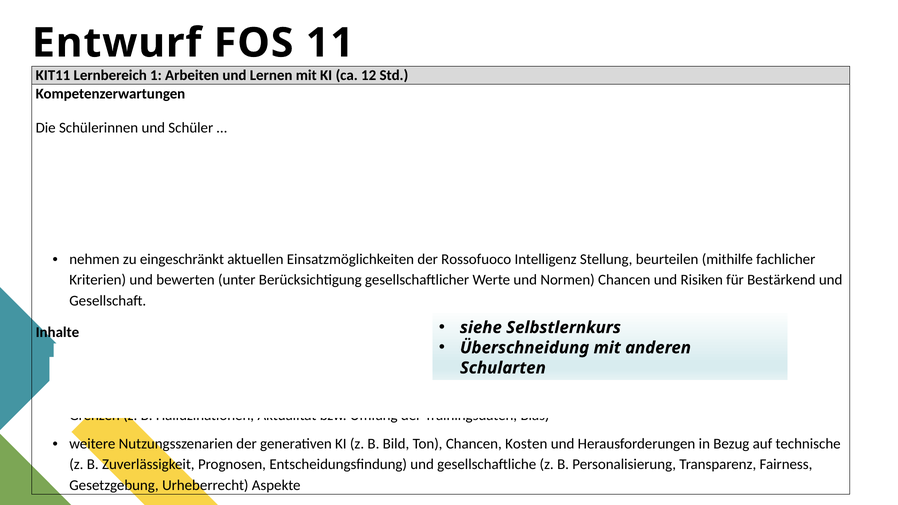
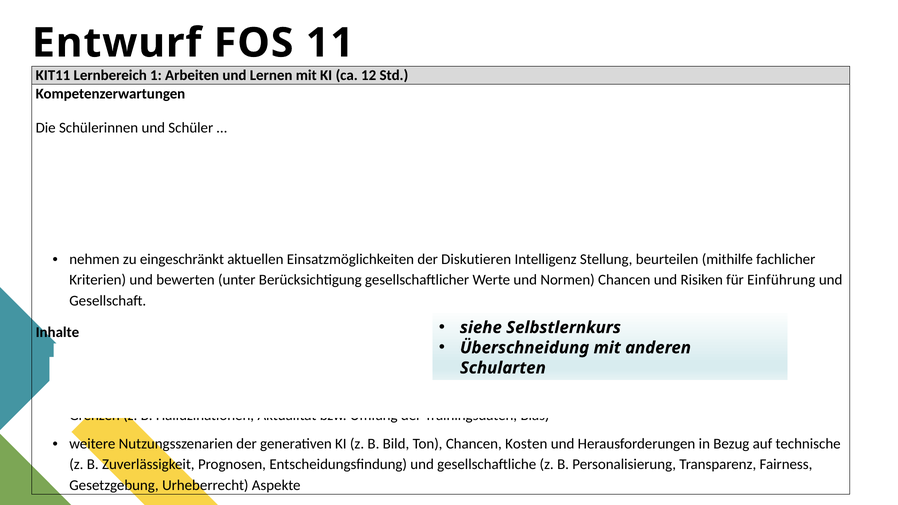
der Rossofuoco: Rossofuoco -> Diskutieren
für Bestärkend: Bestärkend -> Einführung
